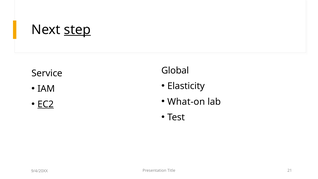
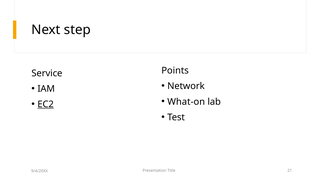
step underline: present -> none
Global: Global -> Points
Elasticity: Elasticity -> Network
